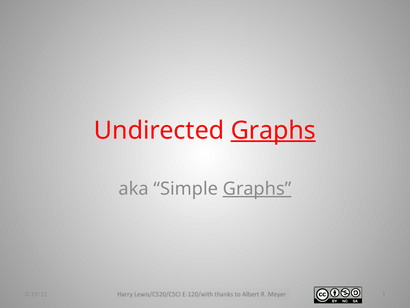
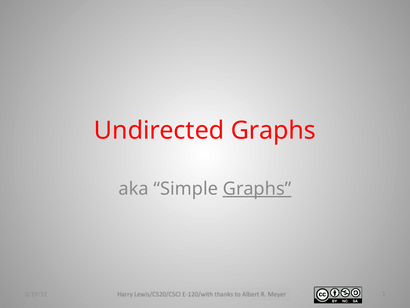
Graphs at (273, 130) underline: present -> none
